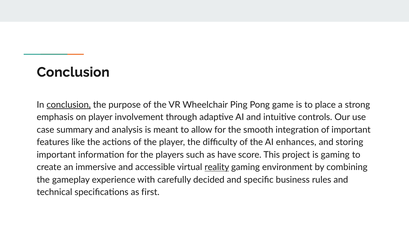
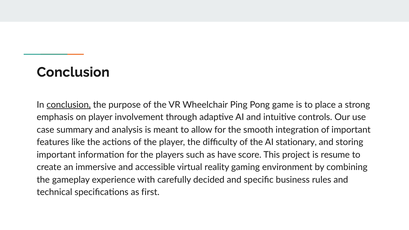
enhances: enhances -> stationary
is gaming: gaming -> resume
reality underline: present -> none
